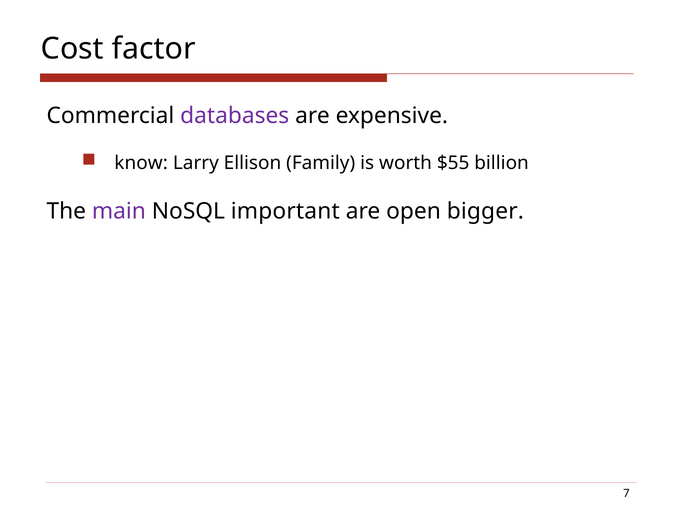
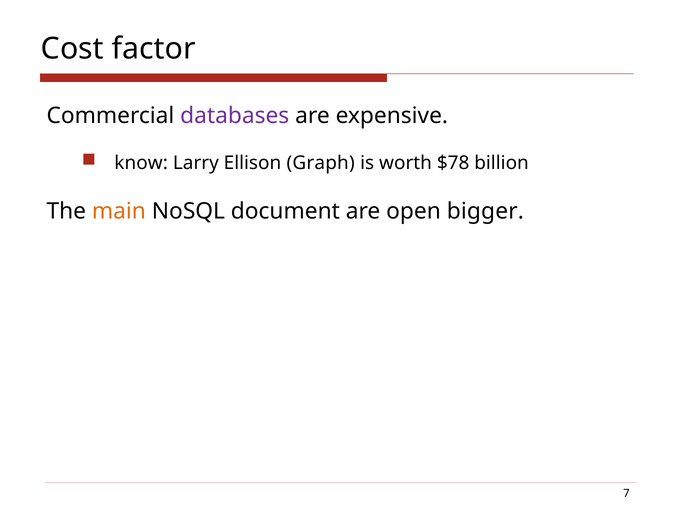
Family: Family -> Graph
$55: $55 -> $78
main colour: purple -> orange
important: important -> document
